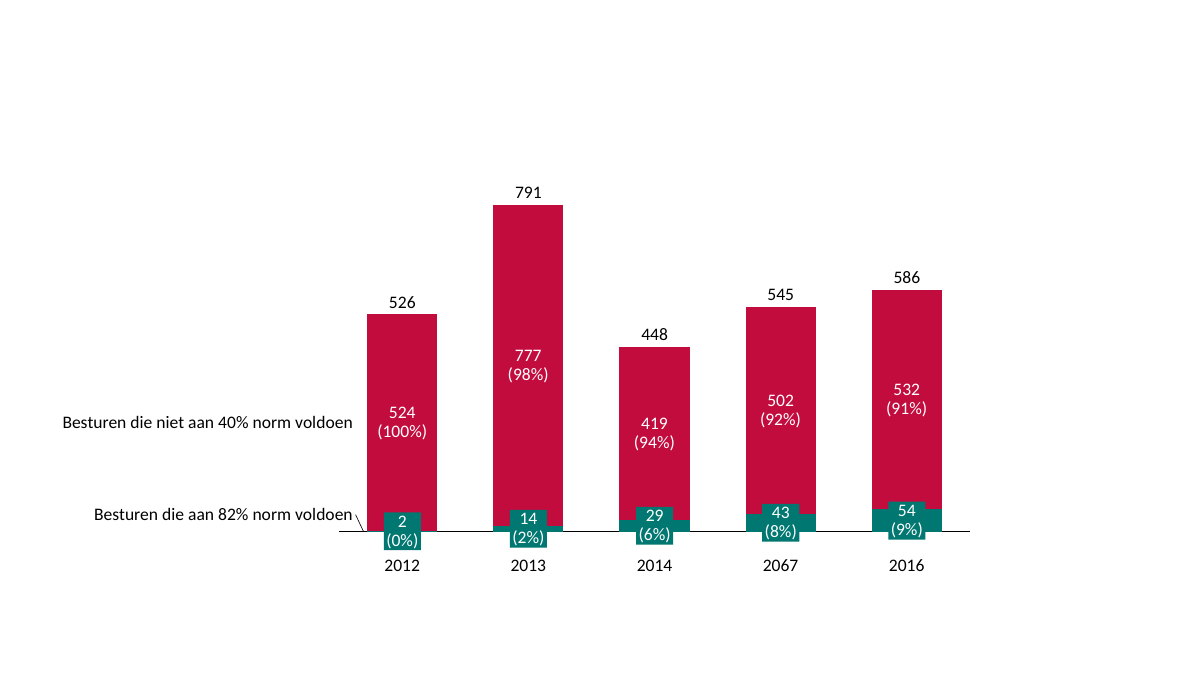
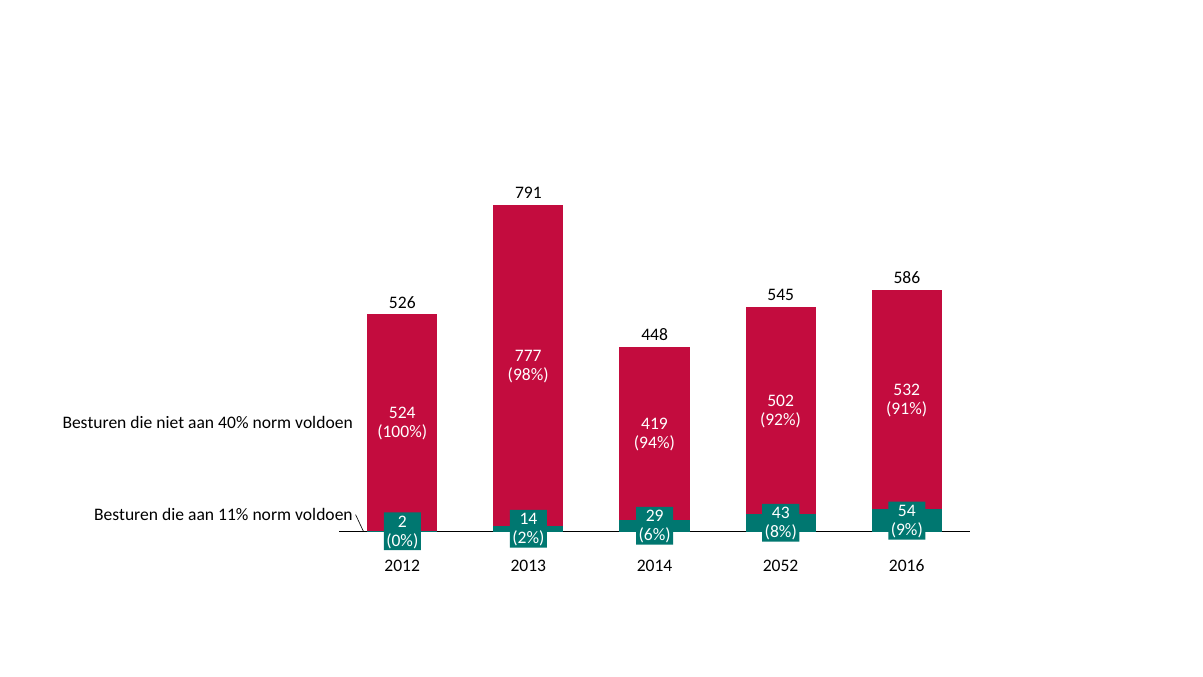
82%: 82% -> 11%
2067: 2067 -> 2052
